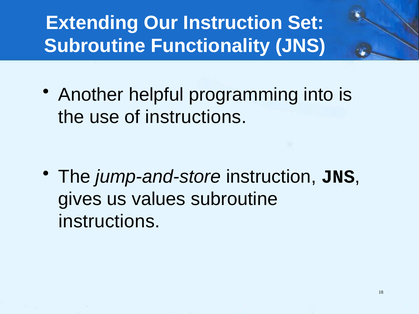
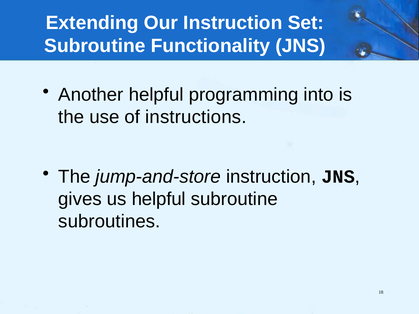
us values: values -> helpful
instructions at (109, 222): instructions -> subroutines
